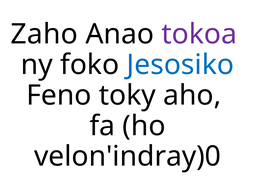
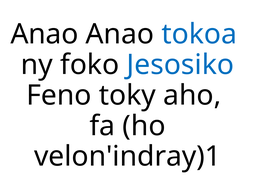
Zaho at (44, 34): Zaho -> Anao
tokoa colour: purple -> blue
velon'indray)0: velon'indray)0 -> velon'indray)1
